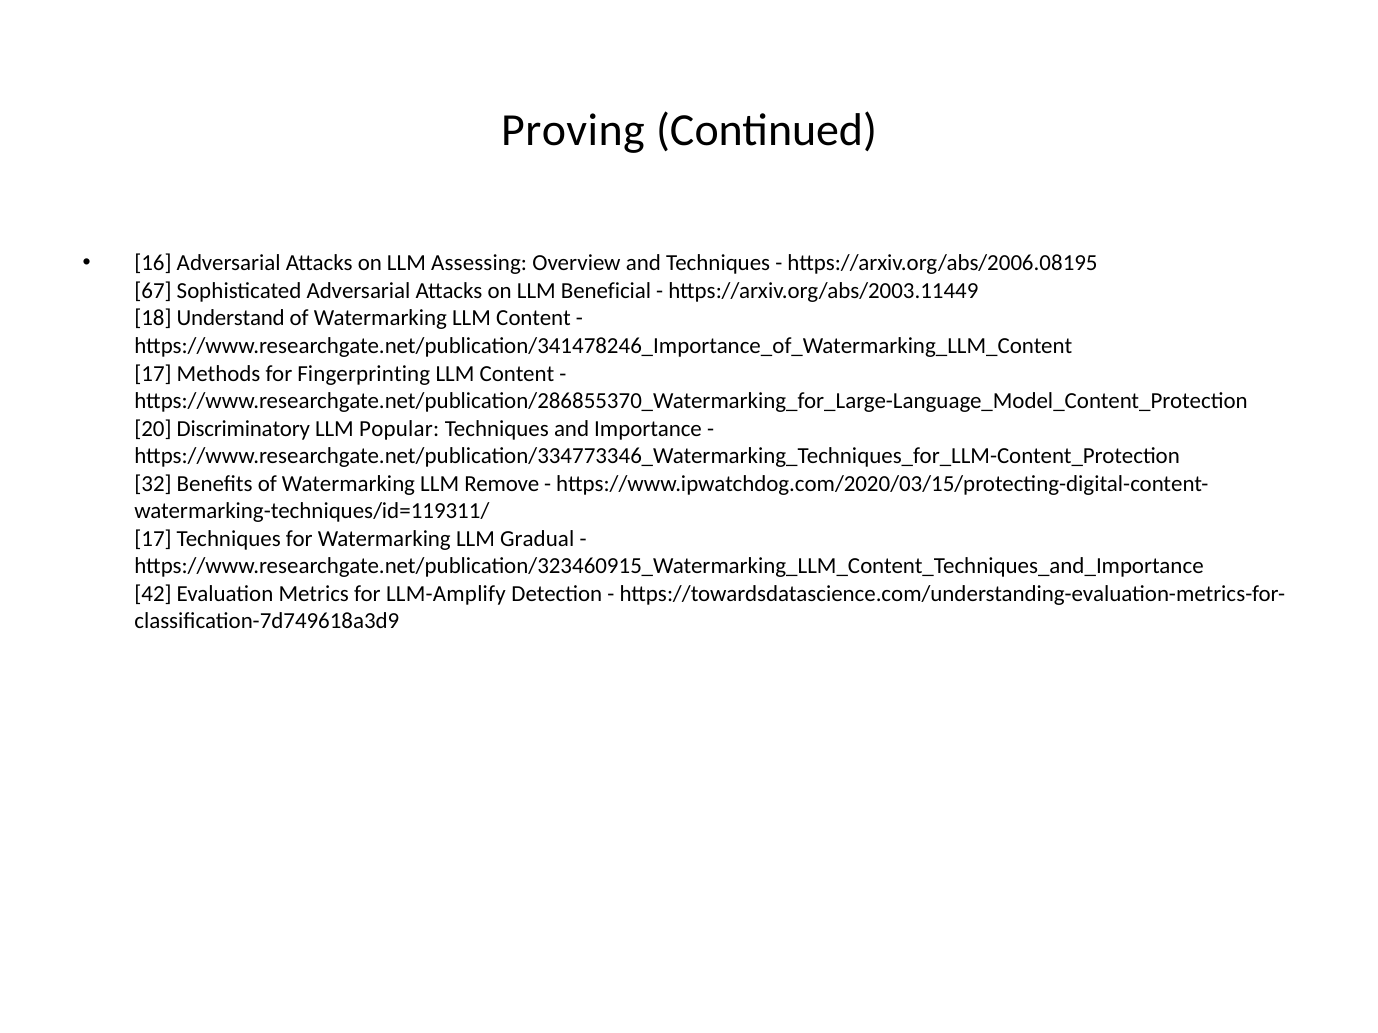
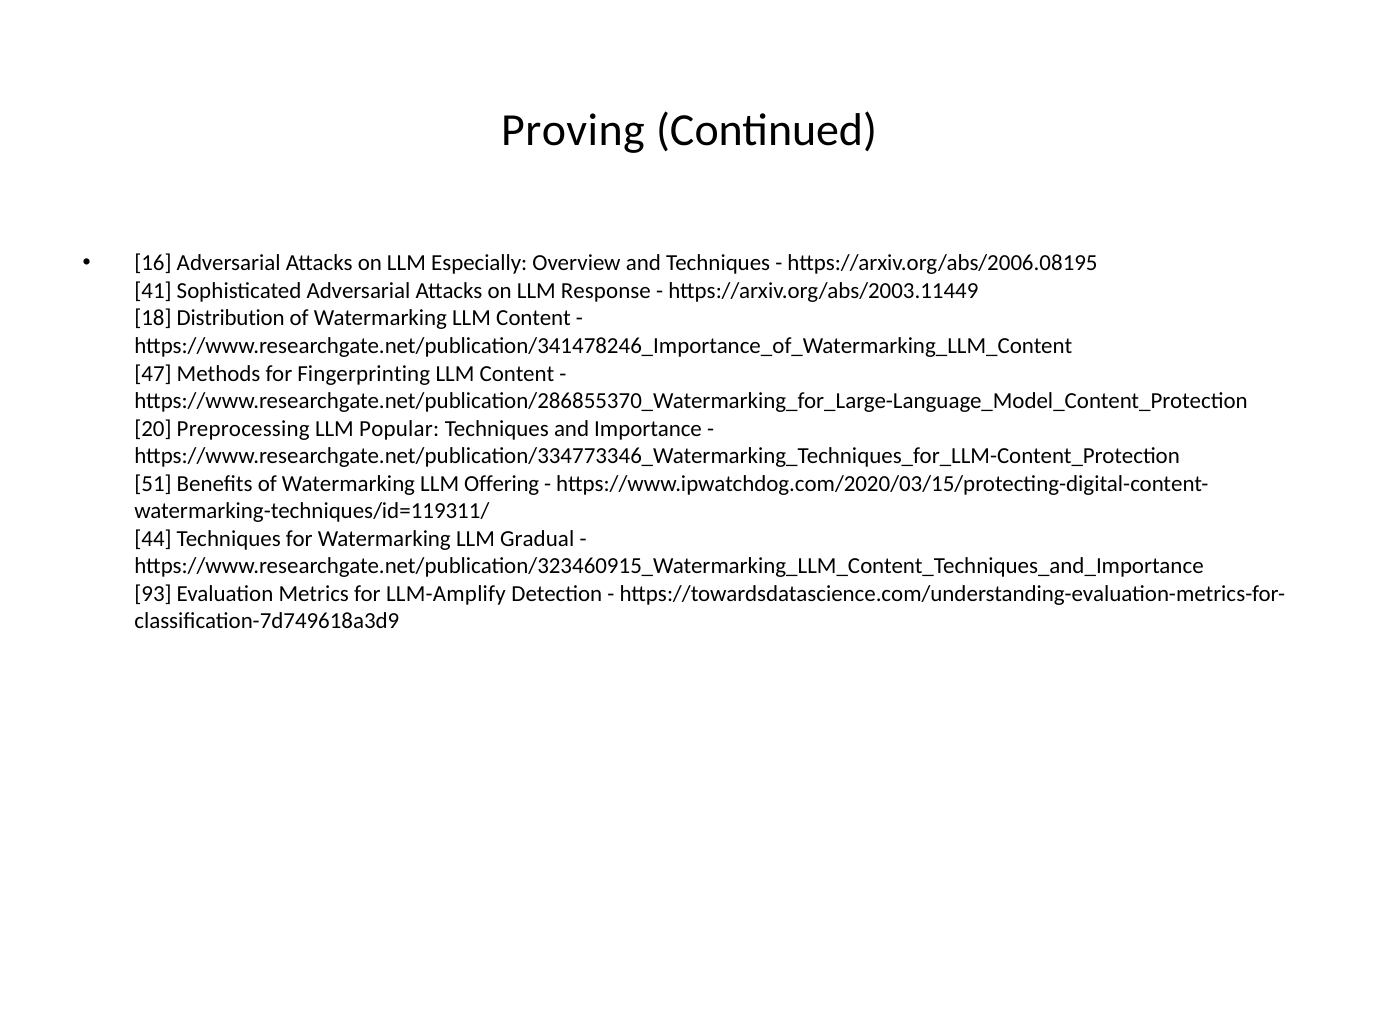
Assessing: Assessing -> Especially
67: 67 -> 41
Beneficial: Beneficial -> Response
Understand: Understand -> Distribution
17 at (153, 374): 17 -> 47
Discriminatory: Discriminatory -> Preprocessing
32: 32 -> 51
Remove: Remove -> Offering
17 at (153, 539): 17 -> 44
42: 42 -> 93
